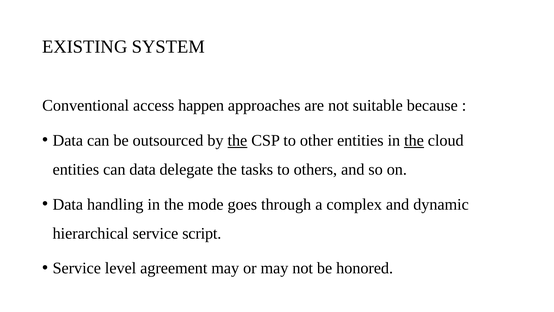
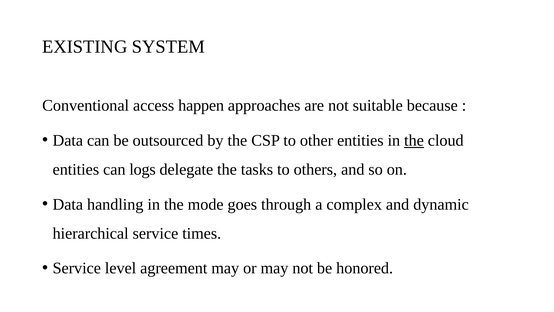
the at (237, 140) underline: present -> none
can data: data -> logs
script: script -> times
